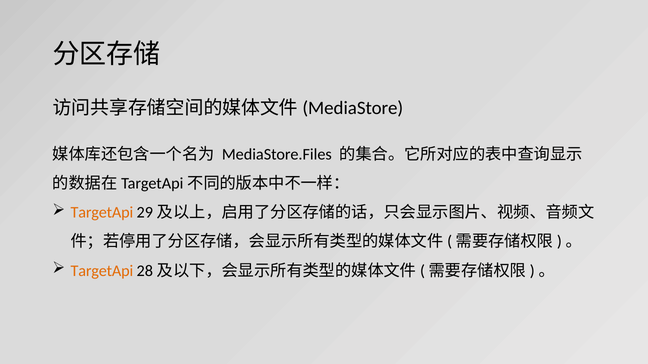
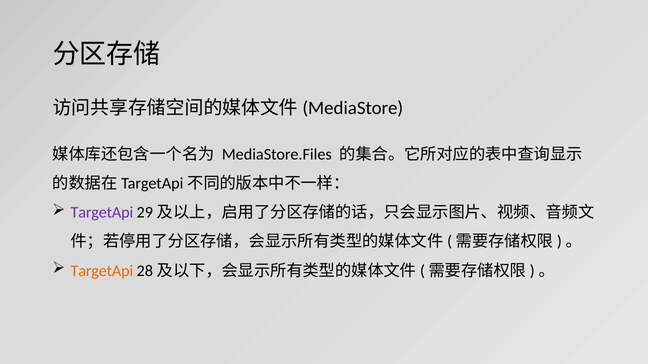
TargetApi at (102, 213) colour: orange -> purple
